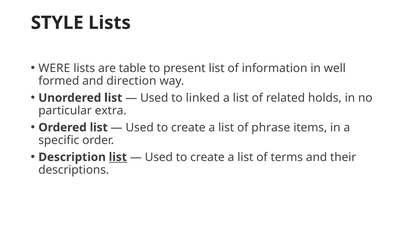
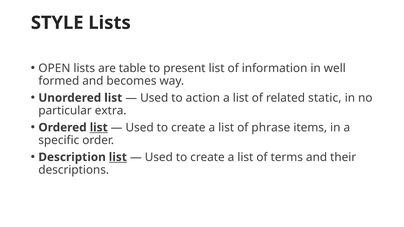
WERE: WERE -> OPEN
direction: direction -> becomes
linked: linked -> action
holds: holds -> static
list at (99, 128) underline: none -> present
